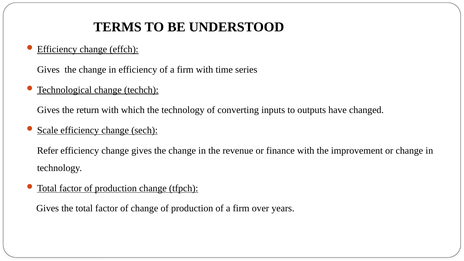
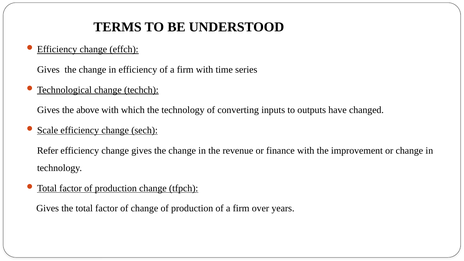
return: return -> above
